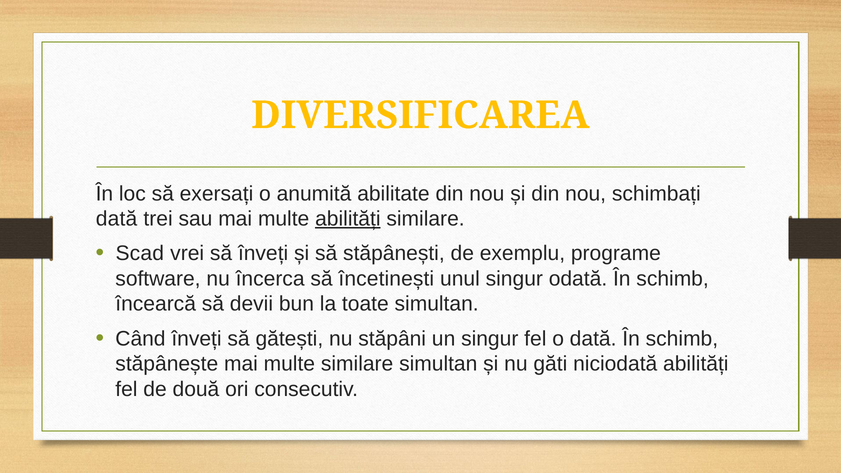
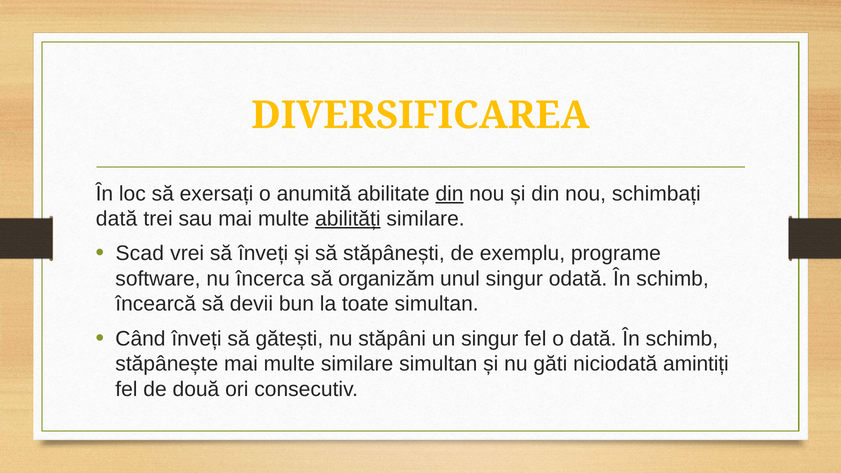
din at (450, 194) underline: none -> present
încetinești: încetinești -> organizăm
niciodată abilități: abilități -> amintiți
